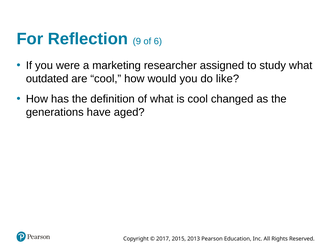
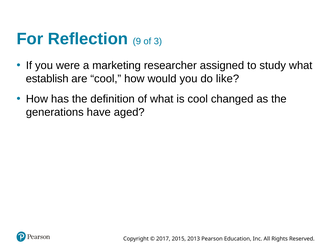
6: 6 -> 3
outdated: outdated -> establish
